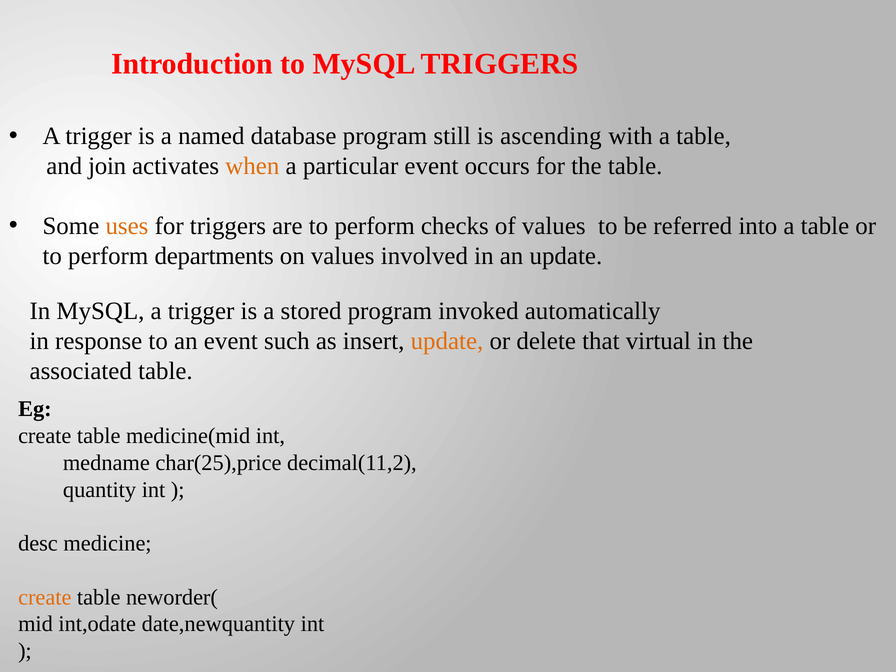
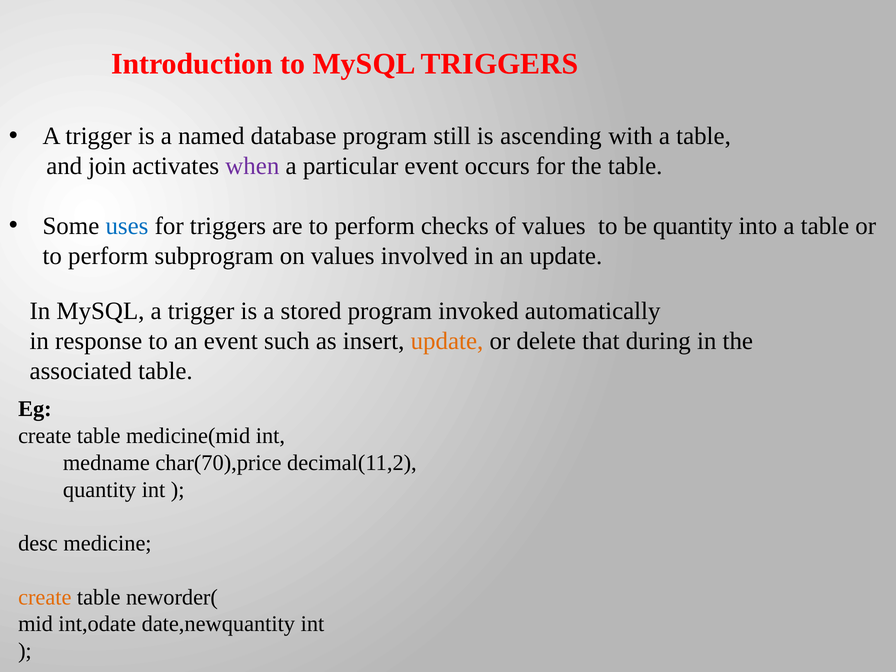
when colour: orange -> purple
uses colour: orange -> blue
be referred: referred -> quantity
departments: departments -> subprogram
virtual: virtual -> during
char(25),price: char(25),price -> char(70),price
